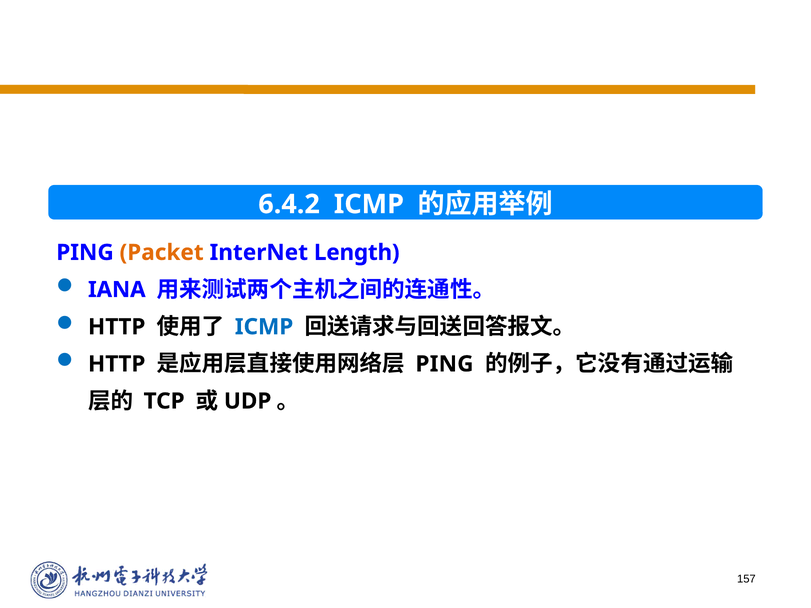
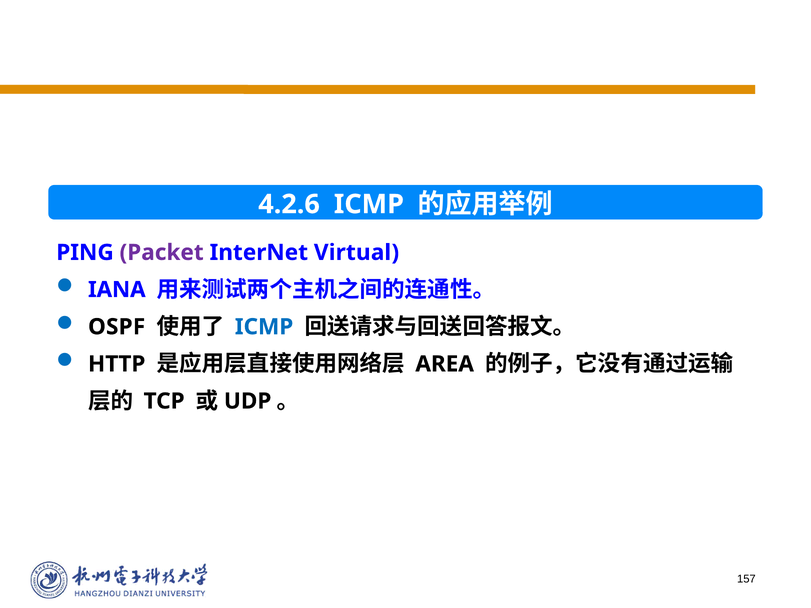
6.4.2: 6.4.2 -> 4.2.6
Packet colour: orange -> purple
Length: Length -> Virtual
HTTP at (117, 327): HTTP -> OSPF
PING at (445, 364): PING -> AREA
